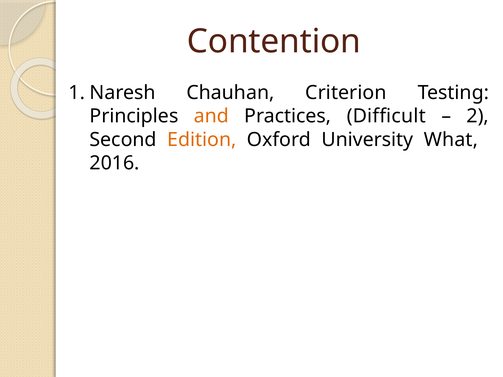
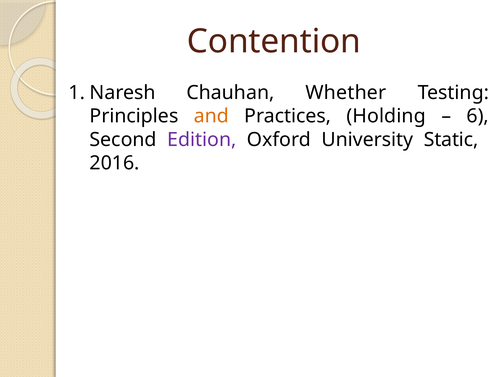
Criterion: Criterion -> Whether
Difficult: Difficult -> Holding
2: 2 -> 6
Edition colour: orange -> purple
What: What -> Static
